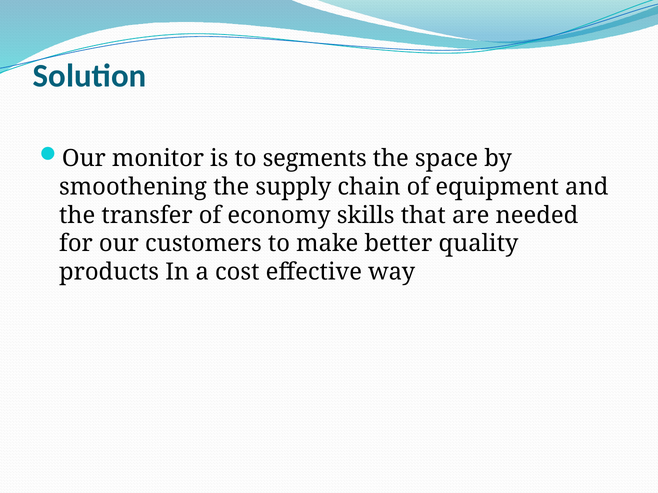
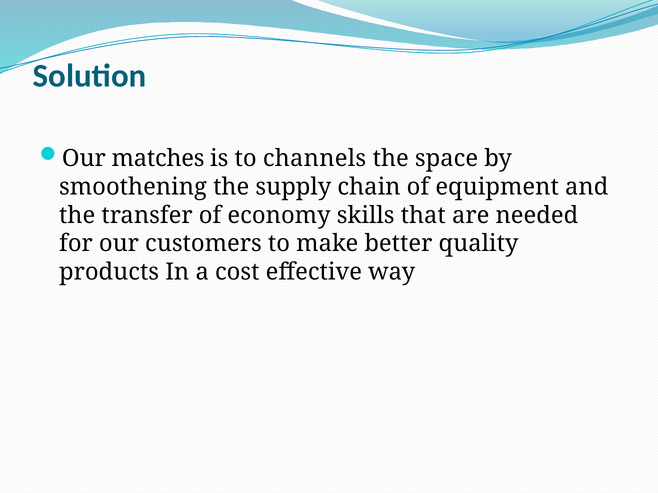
monitor: monitor -> matches
segments: segments -> channels
